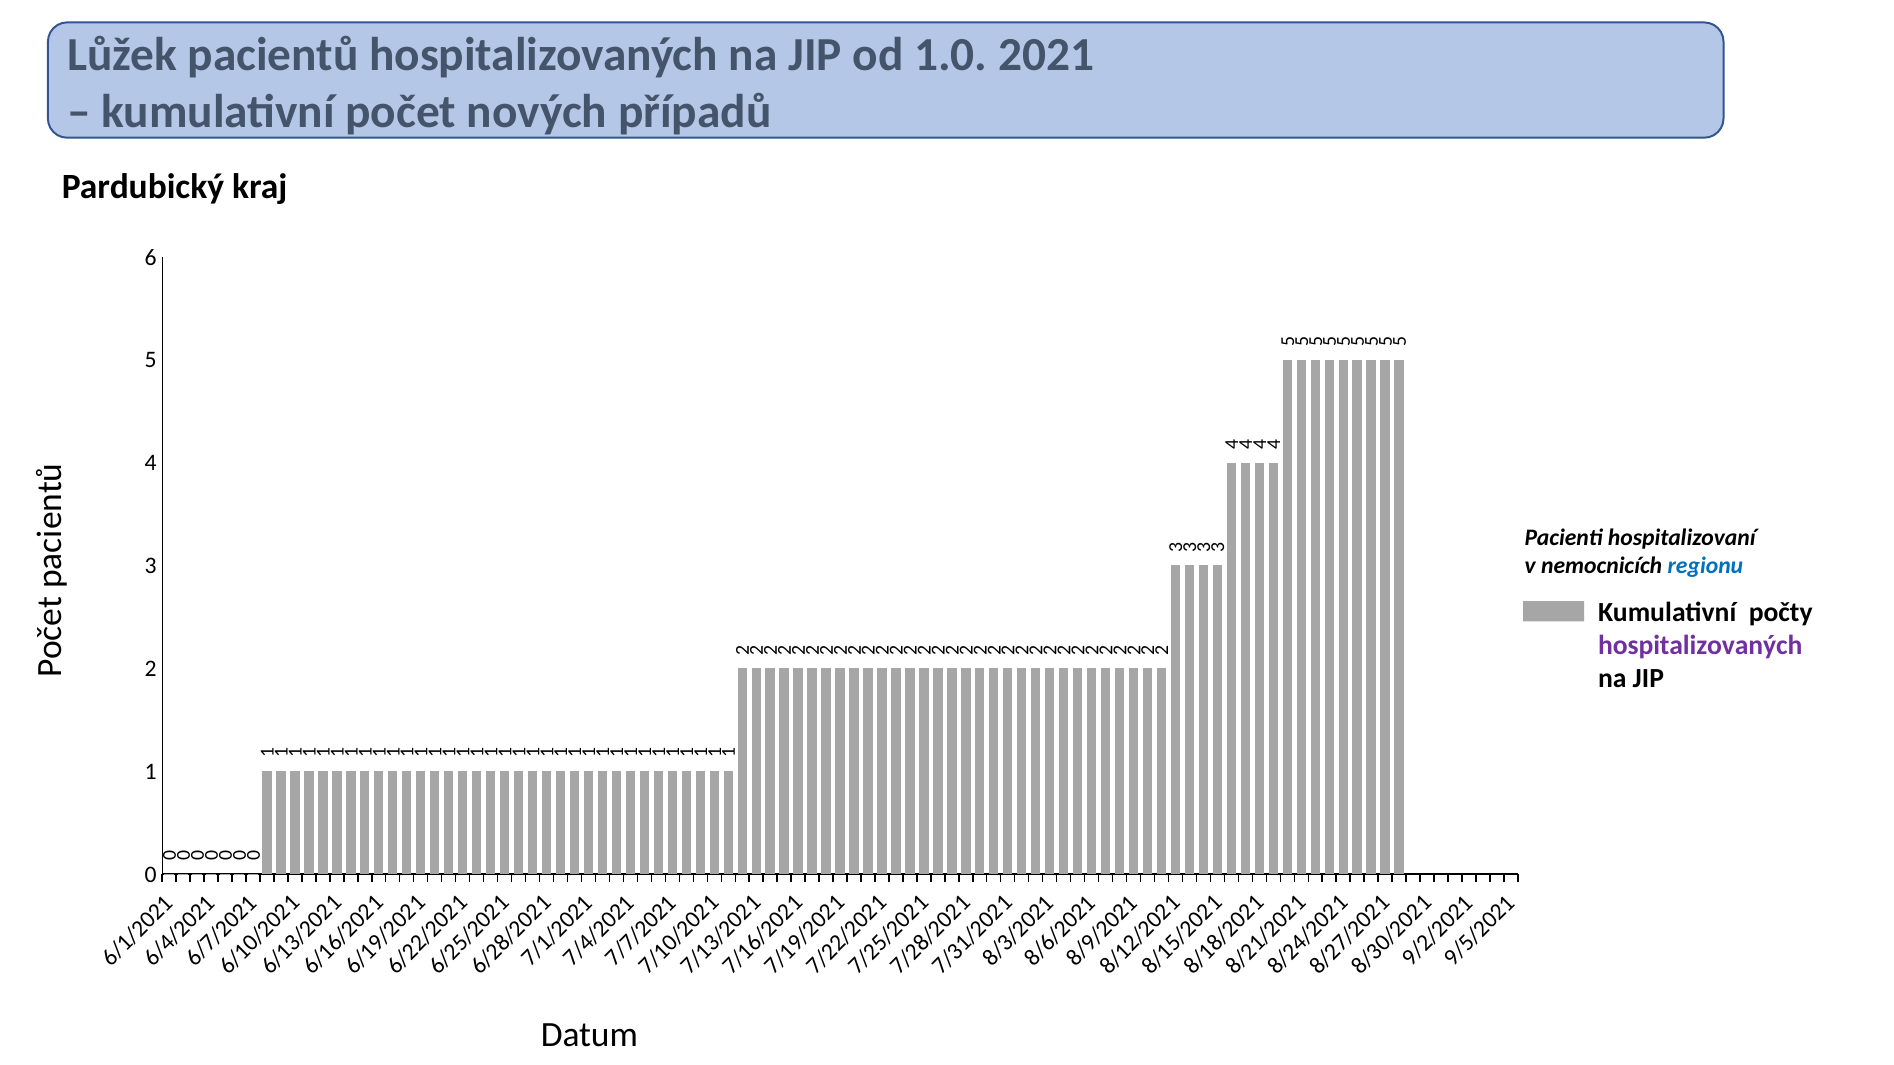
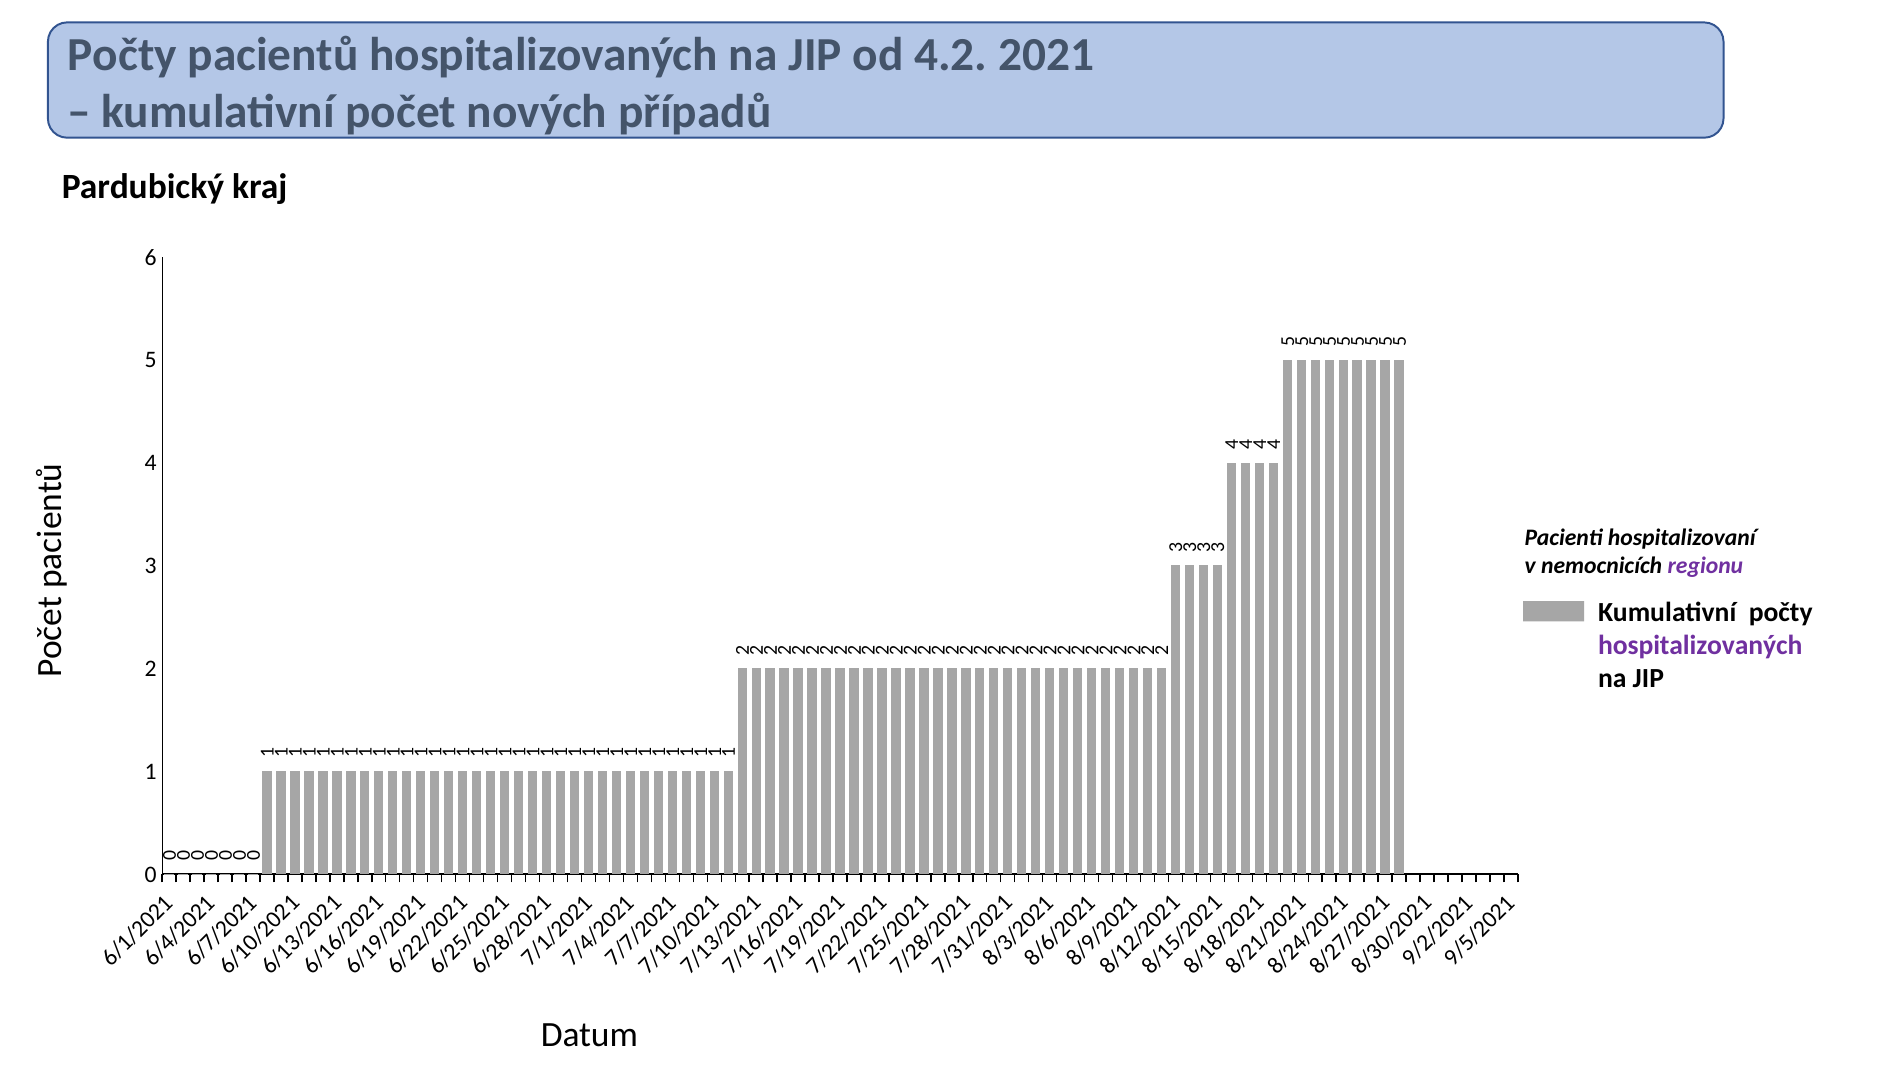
Lůžek at (122, 55): Lůžek -> Počty
1.0: 1.0 -> 4.2
regionu colour: blue -> purple
